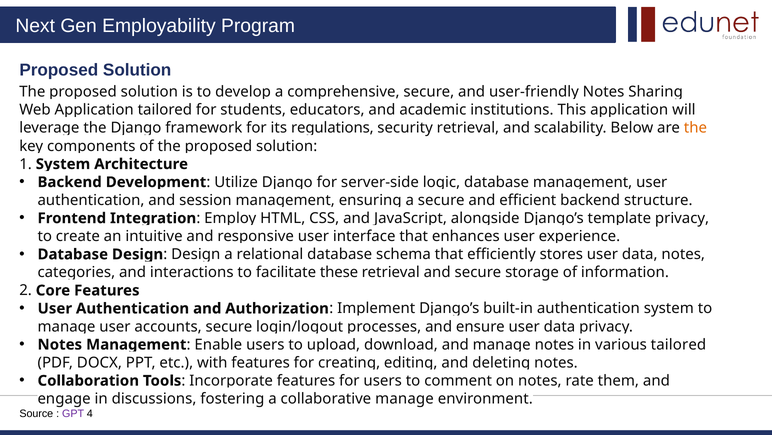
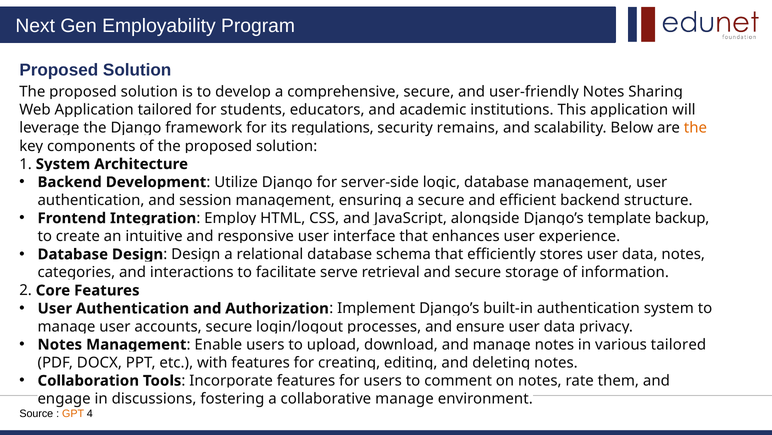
security retrieval: retrieval -> remains
privacy at (682, 218): privacy -> backup
these: these -> serve
GPT colour: purple -> orange
